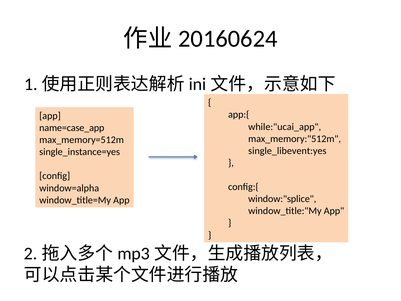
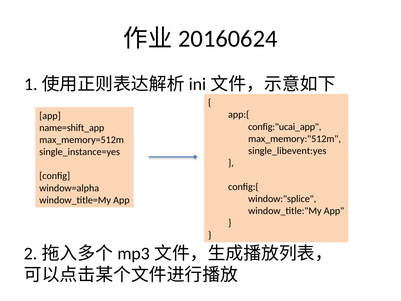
while:"ucai_app: while:"ucai_app -> config:"ucai_app
name=case_app: name=case_app -> name=shift_app
